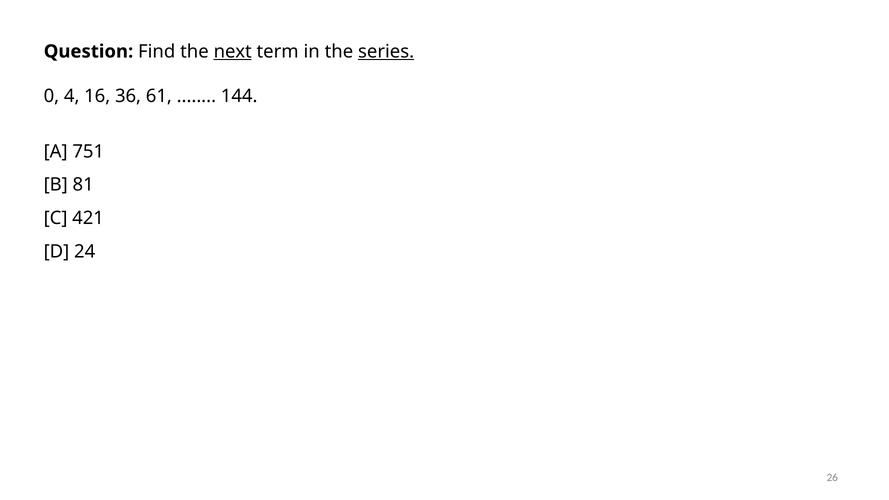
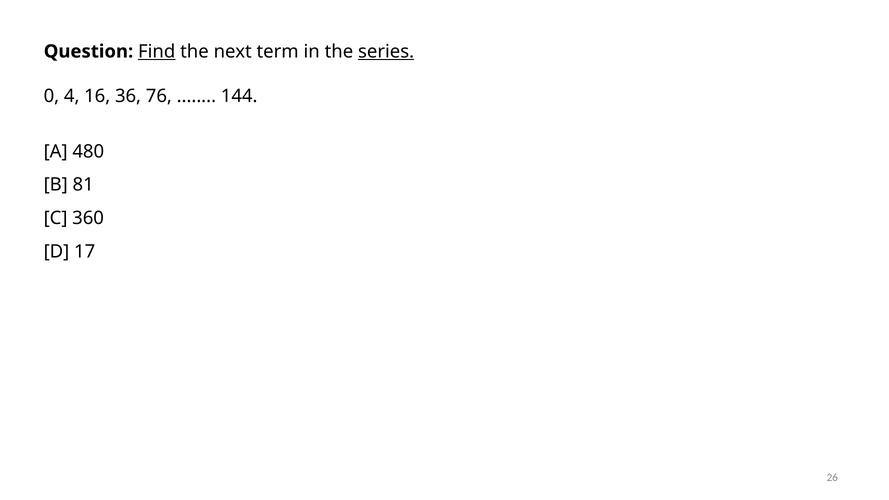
Find underline: none -> present
next underline: present -> none
61: 61 -> 76
751: 751 -> 480
421: 421 -> 360
24: 24 -> 17
